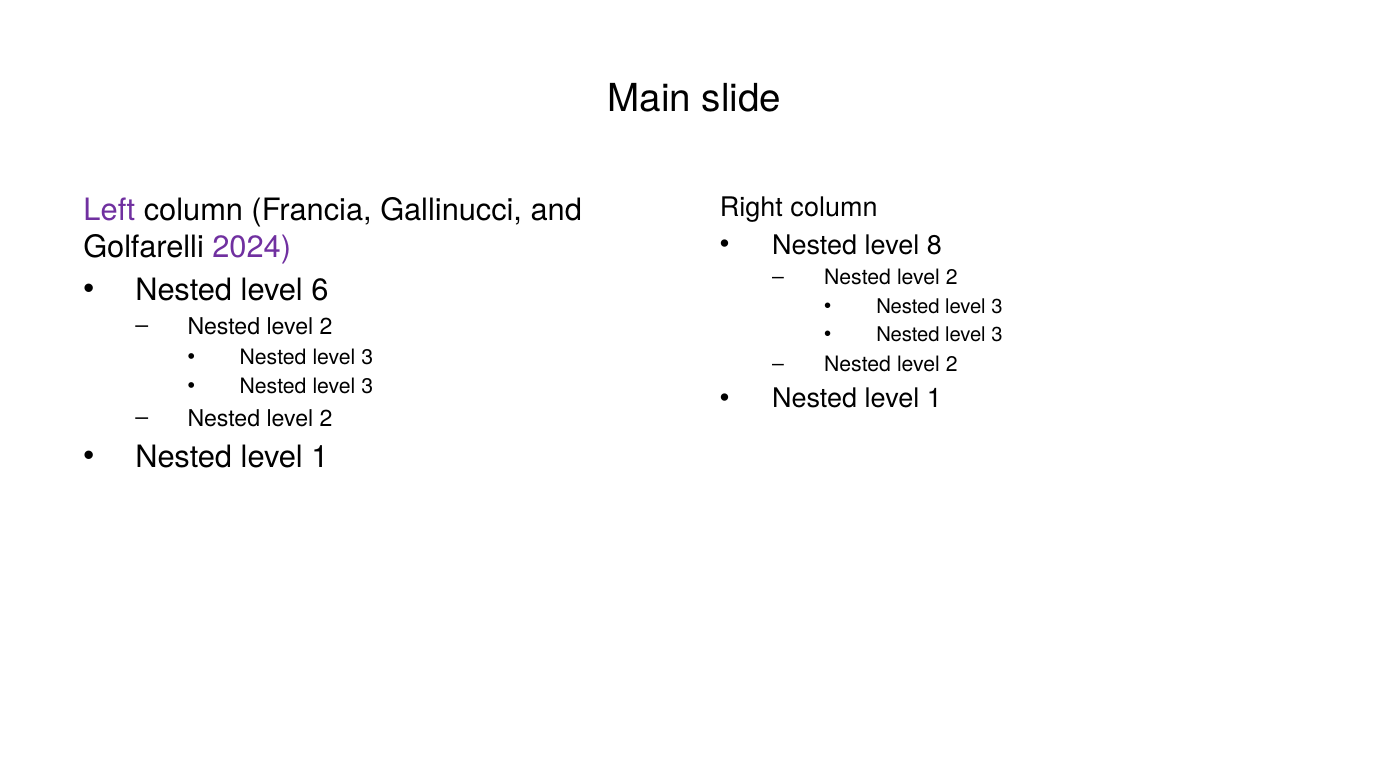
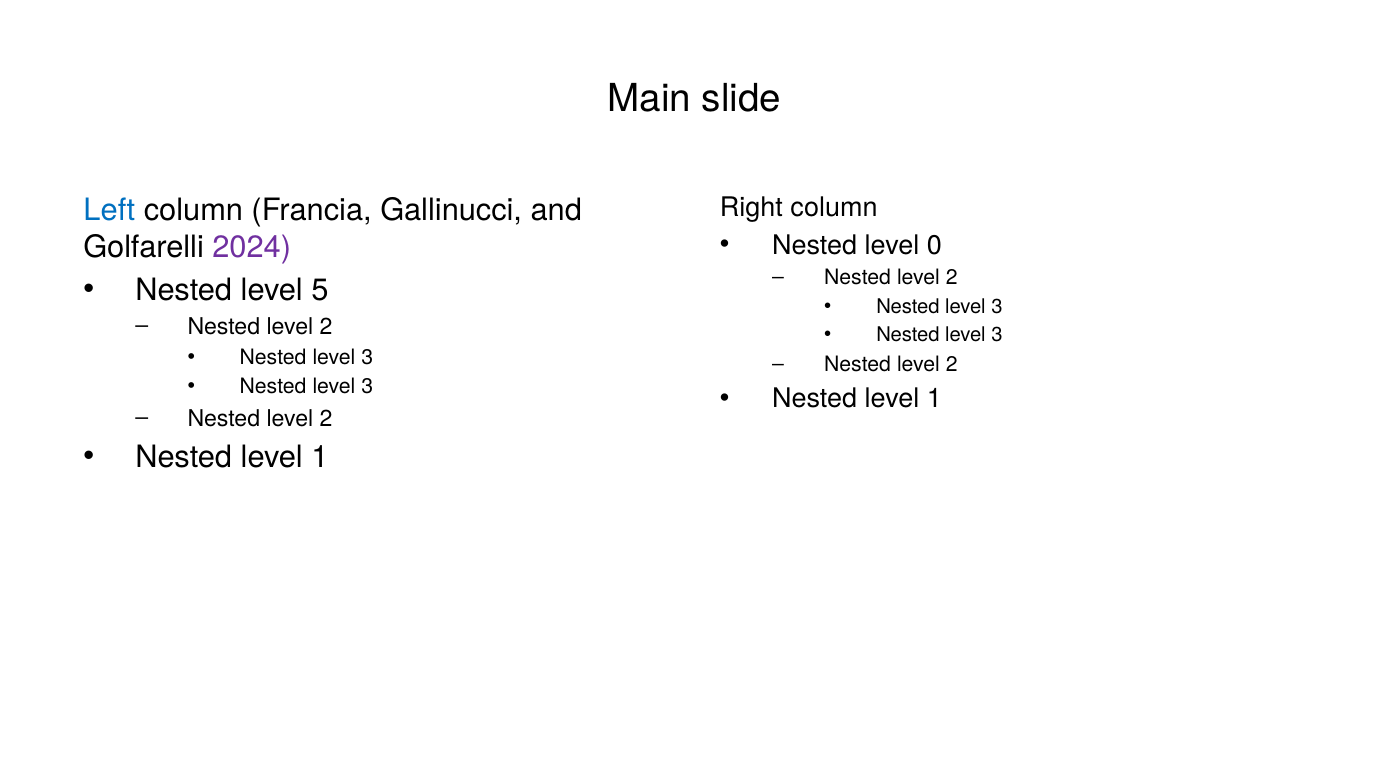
Left colour: purple -> blue
8: 8 -> 0
6: 6 -> 5
